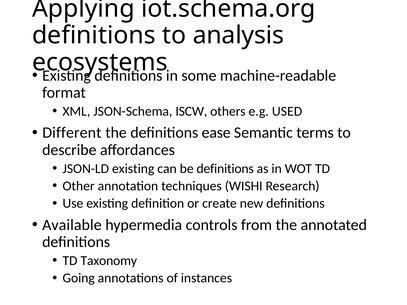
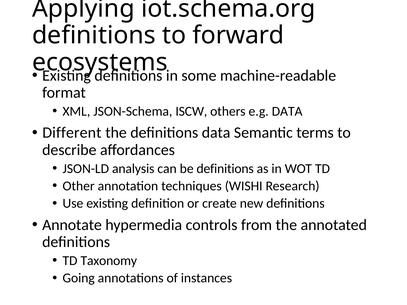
analysis: analysis -> forward
e.g USED: USED -> DATA
definitions ease: ease -> data
JSON-LD existing: existing -> analysis
Available: Available -> Annotate
